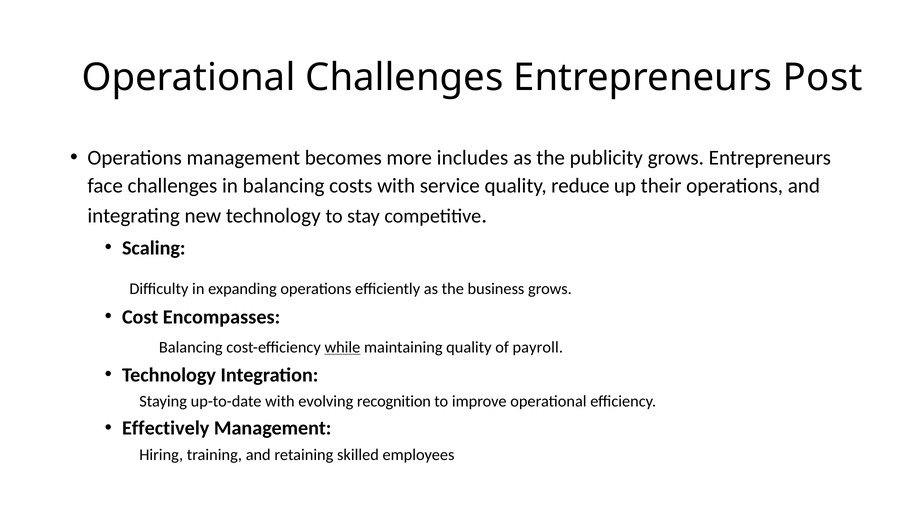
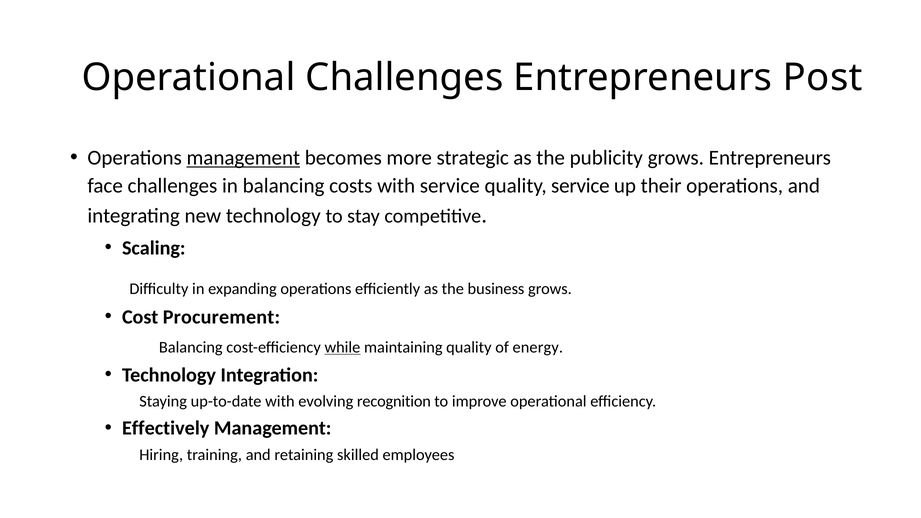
management at (243, 158) underline: none -> present
includes: includes -> strategic
quality reduce: reduce -> service
Encompasses: Encompasses -> Procurement
payroll: payroll -> energy
